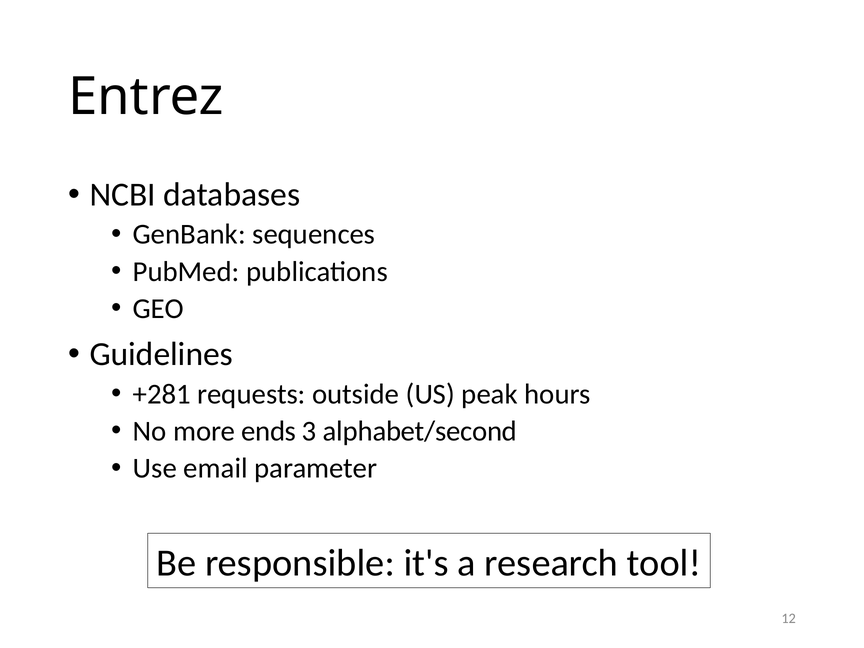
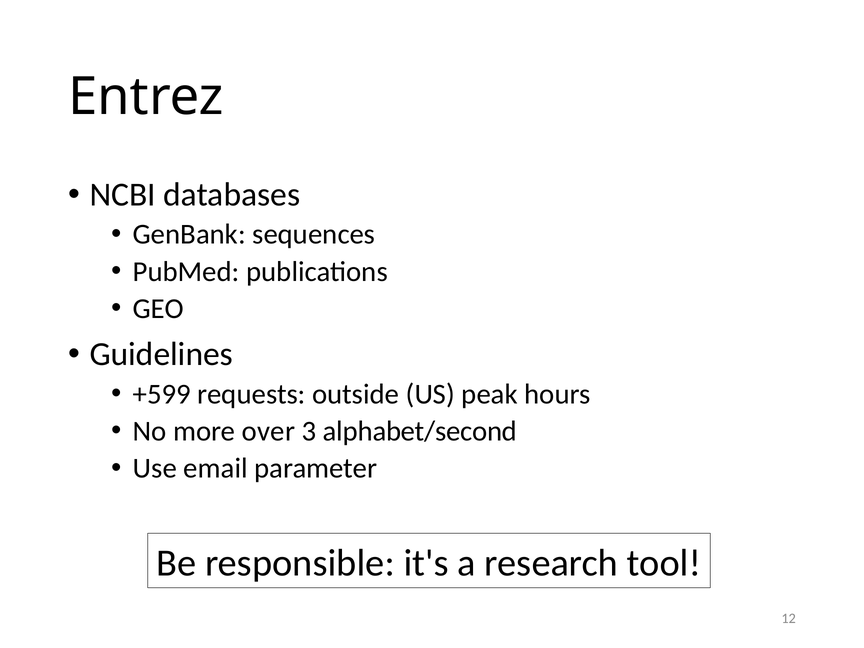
+281: +281 -> +599
ends: ends -> over
